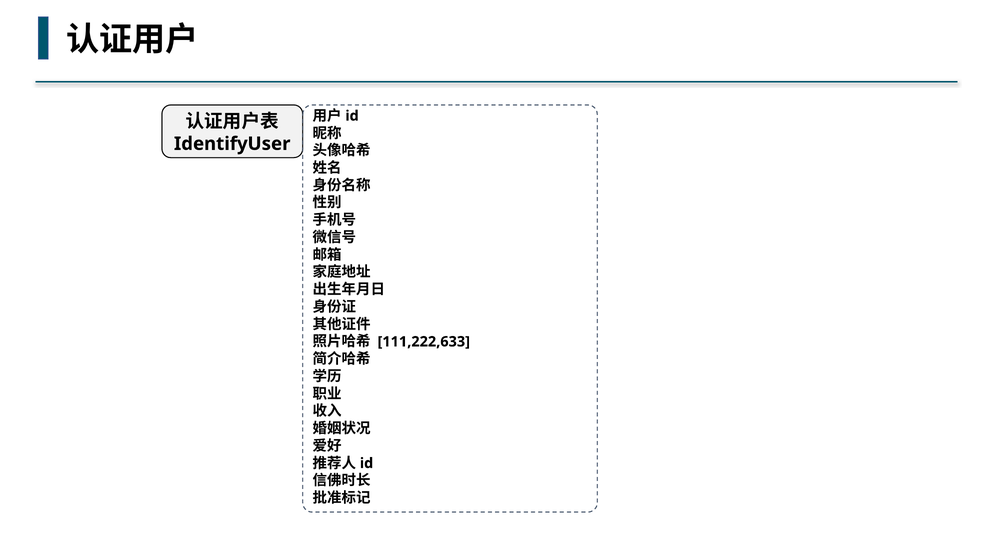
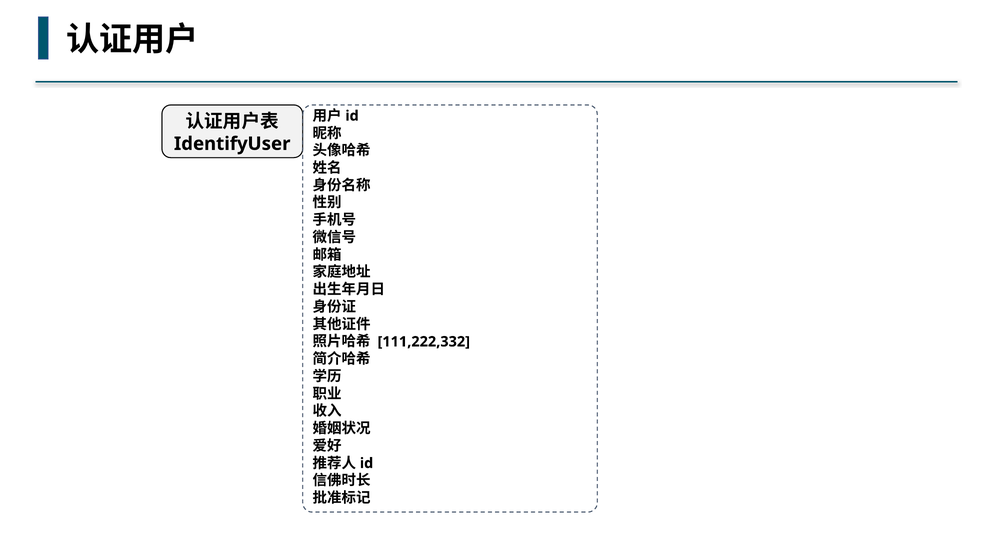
111,222,633: 111,222,633 -> 111,222,332
